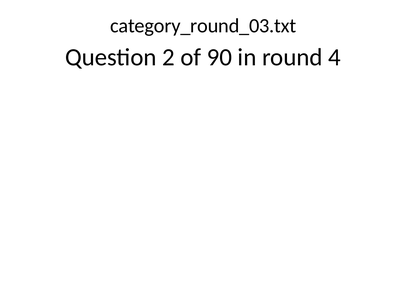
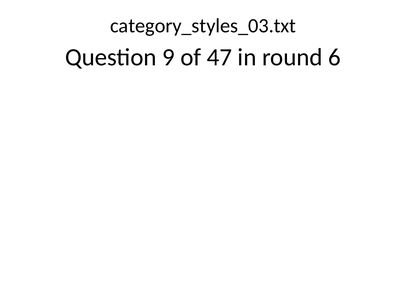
category_round_03.txt: category_round_03.txt -> category_styles_03.txt
2: 2 -> 9
90: 90 -> 47
4: 4 -> 6
